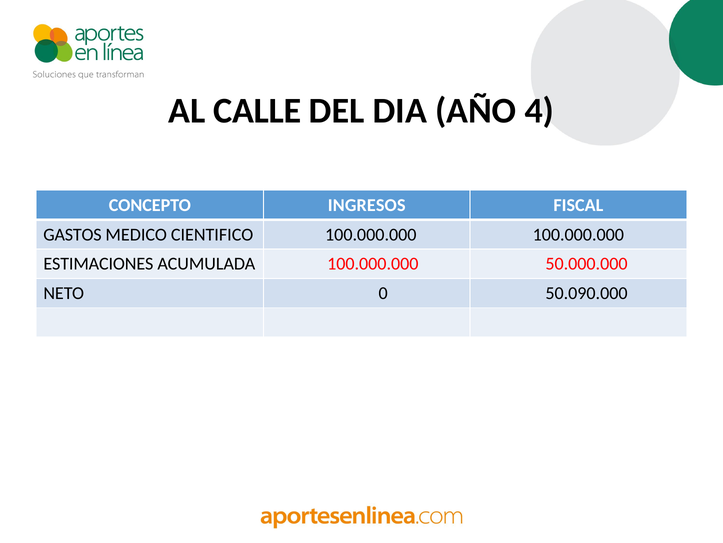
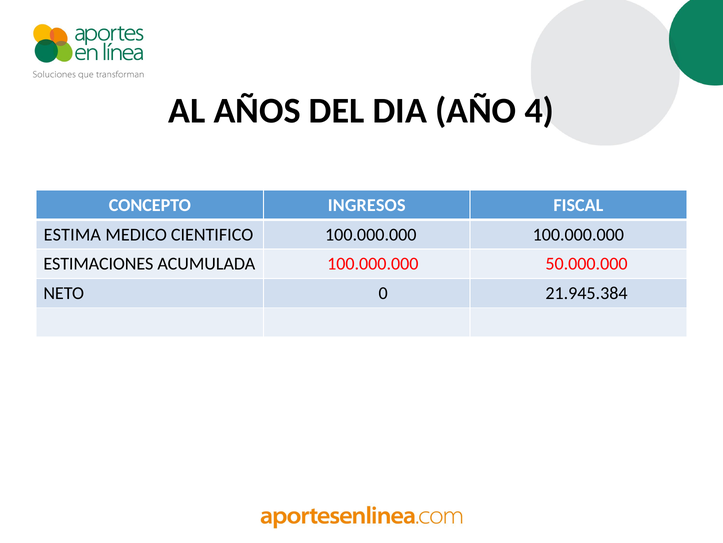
CALLE: CALLE -> AÑOS
GASTOS: GASTOS -> ESTIMA
50.090.000: 50.090.000 -> 21.945.384
